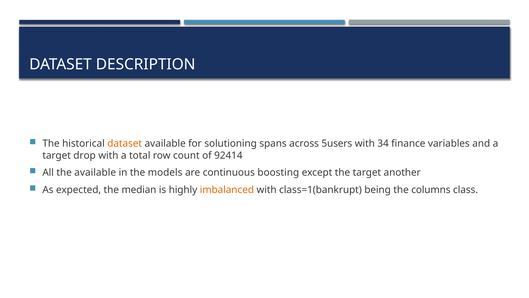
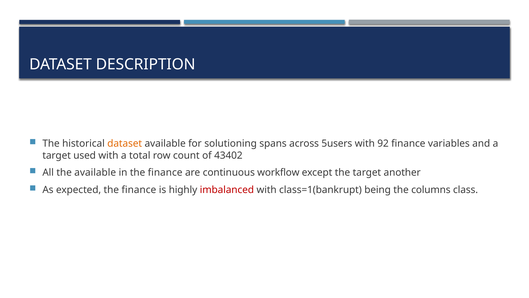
34: 34 -> 92
drop: drop -> used
92414: 92414 -> 43402
in the models: models -> finance
boosting: boosting -> workflow
expected the median: median -> finance
imbalanced colour: orange -> red
